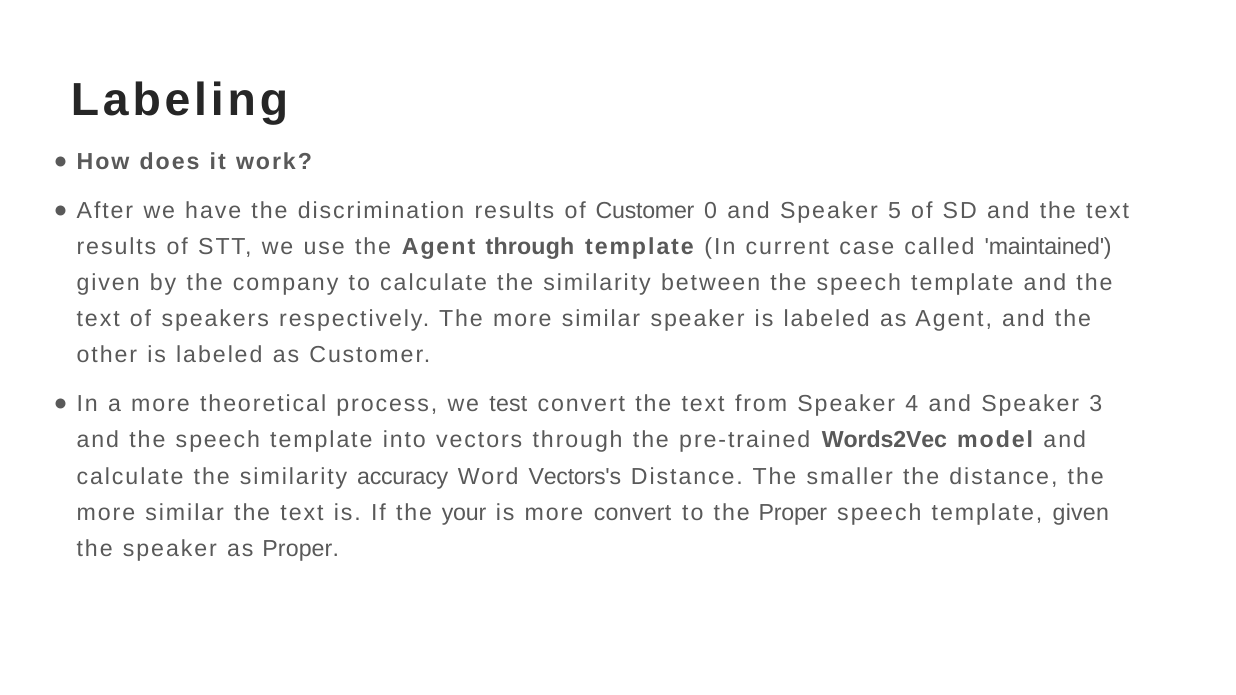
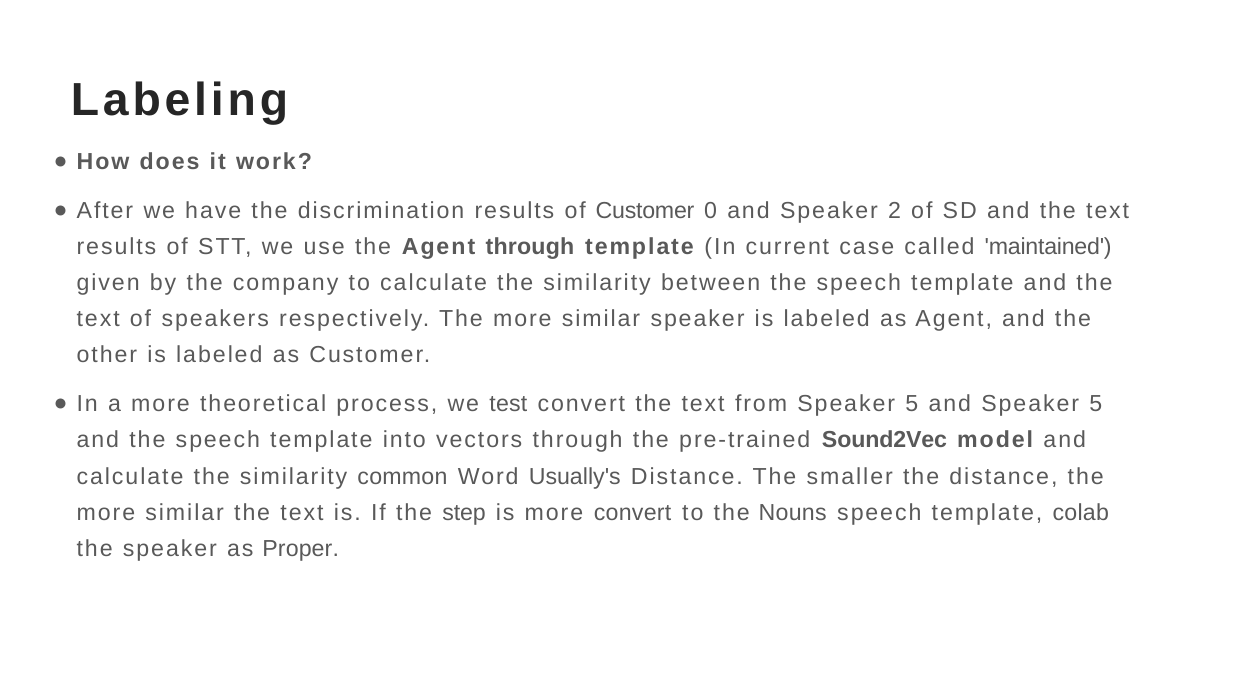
5: 5 -> 2
from Speaker 4: 4 -> 5
and Speaker 3: 3 -> 5
Words2Vec: Words2Vec -> Sound2Vec
accuracy: accuracy -> common
Vectors's: Vectors's -> Usually's
your: your -> step
the Proper: Proper -> Nouns
template given: given -> colab
